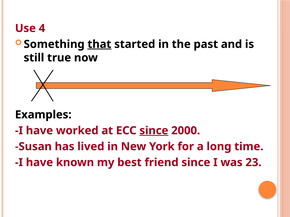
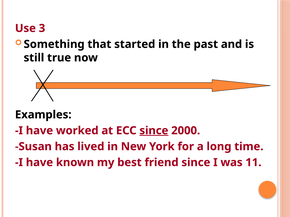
4: 4 -> 3
that underline: present -> none
23: 23 -> 11
